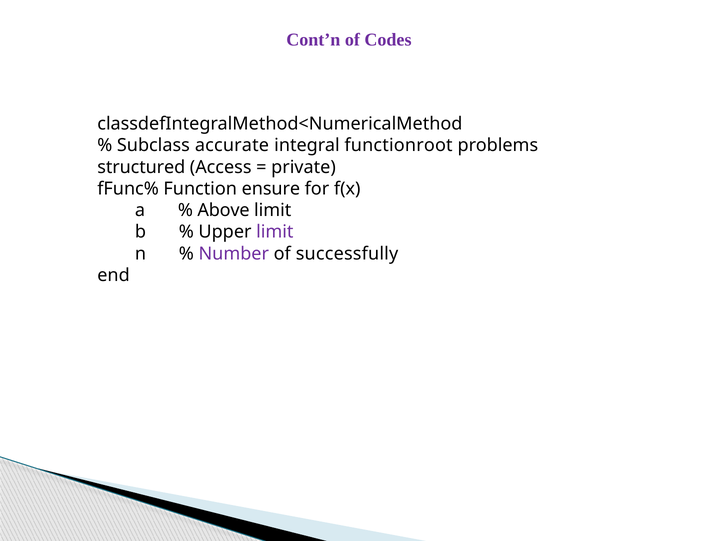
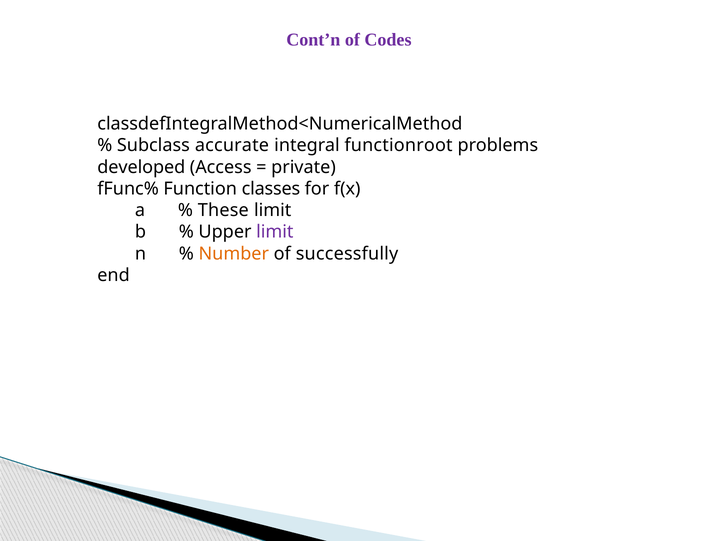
structured: structured -> developed
ensure: ensure -> classes
Above: Above -> These
Number colour: purple -> orange
